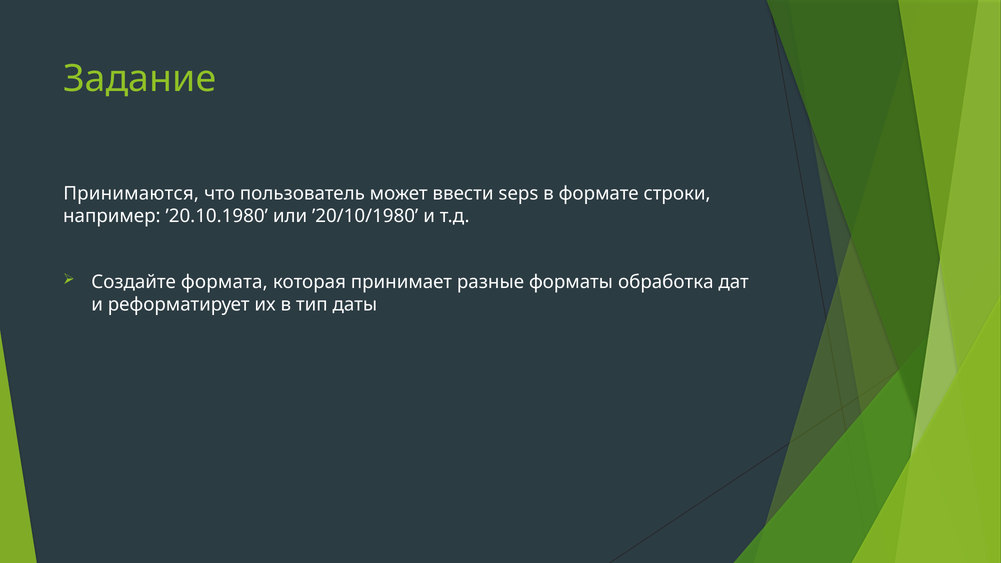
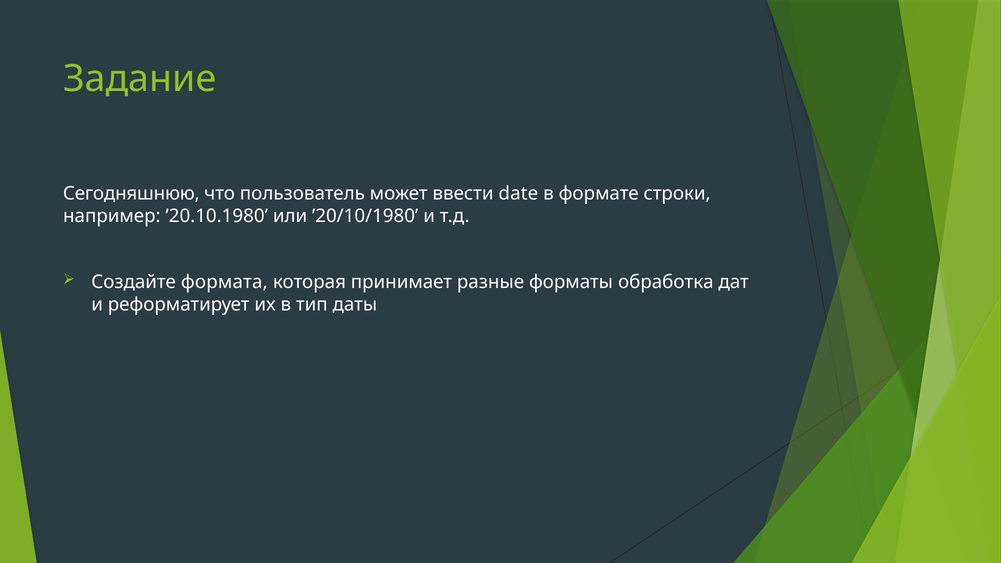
Принимаются: Принимаются -> Сегодняшнюю
seps: seps -> date
